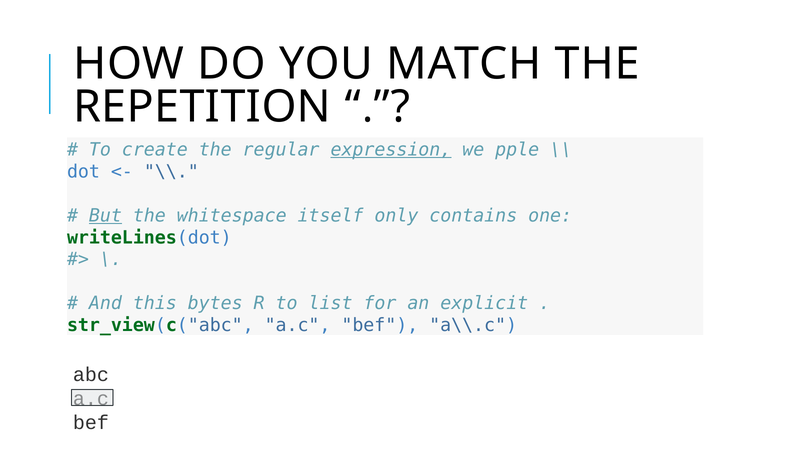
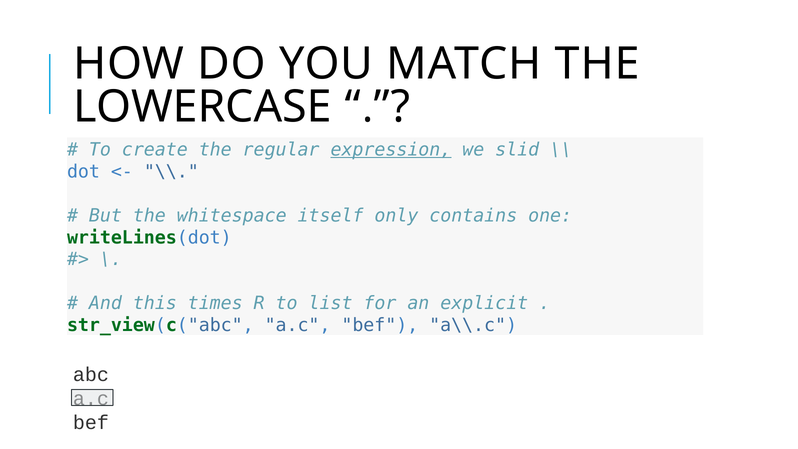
REPETITION: REPETITION -> LOWERCASE
pple: pple -> slid
But underline: present -> none
bytes: bytes -> times
